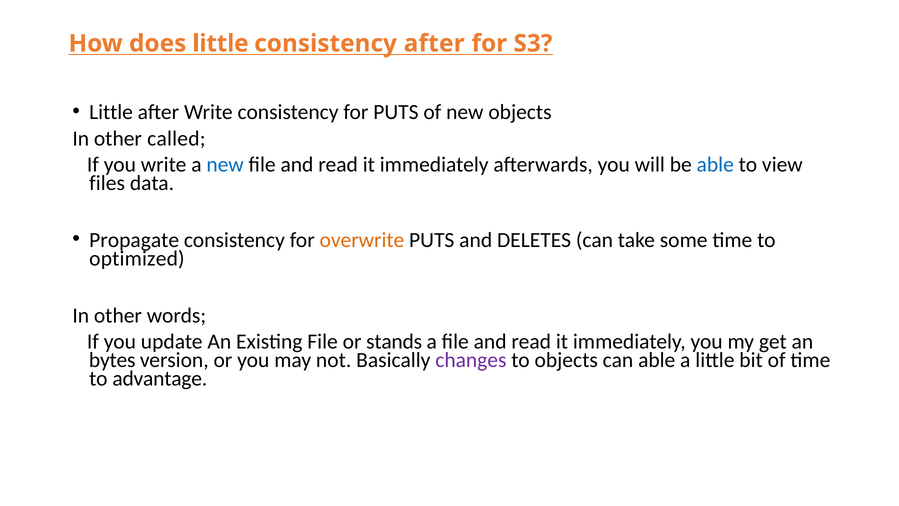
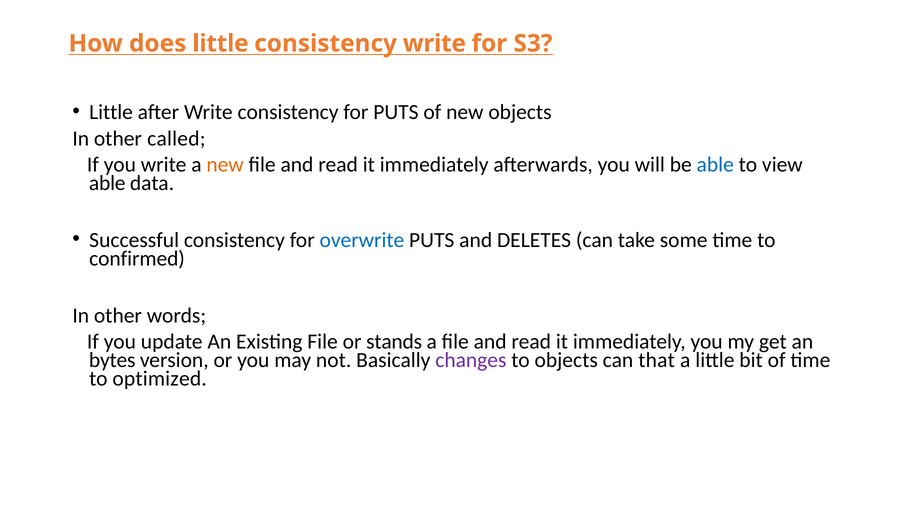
consistency after: after -> write
new at (225, 164) colour: blue -> orange
files at (107, 183): files -> able
Propagate: Propagate -> Successful
overwrite colour: orange -> blue
optimized: optimized -> confirmed
can able: able -> that
advantage: advantage -> optimized
